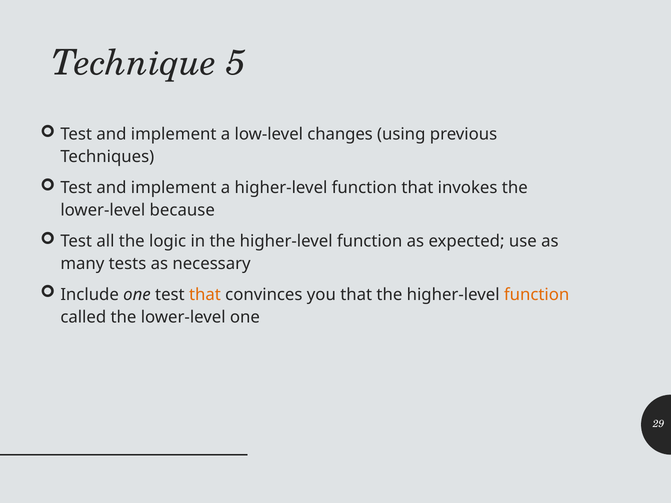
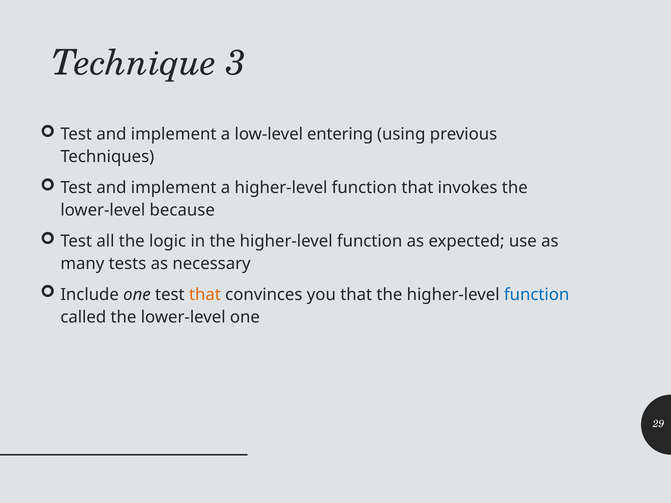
5: 5 -> 3
changes: changes -> entering
function at (537, 295) colour: orange -> blue
